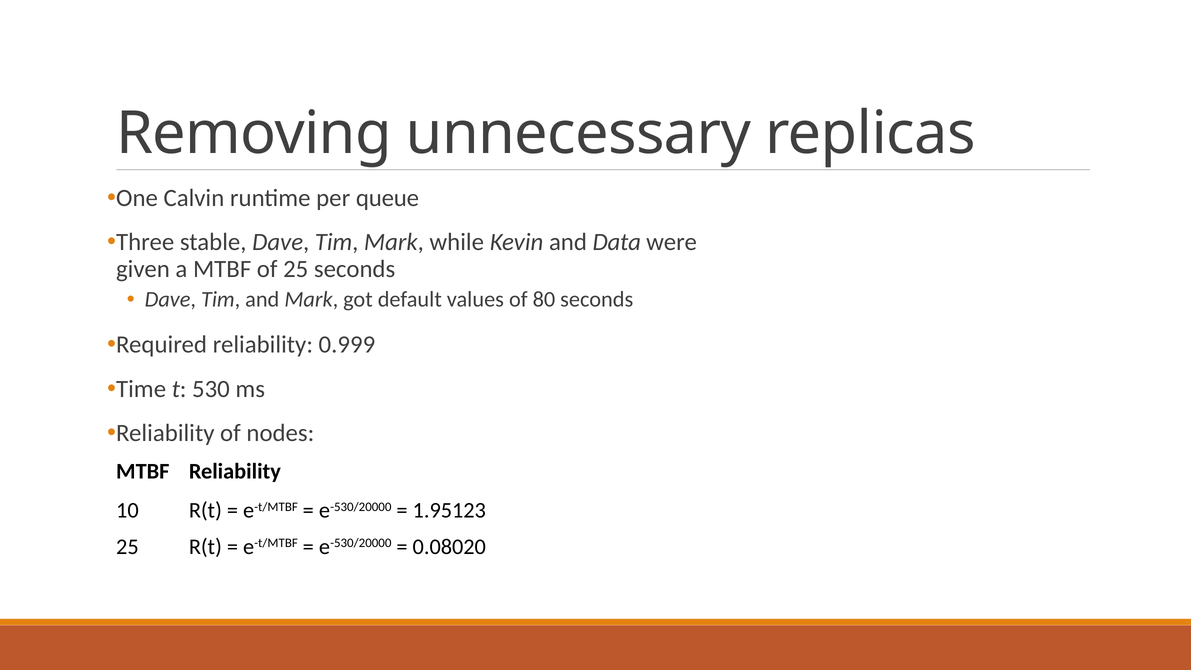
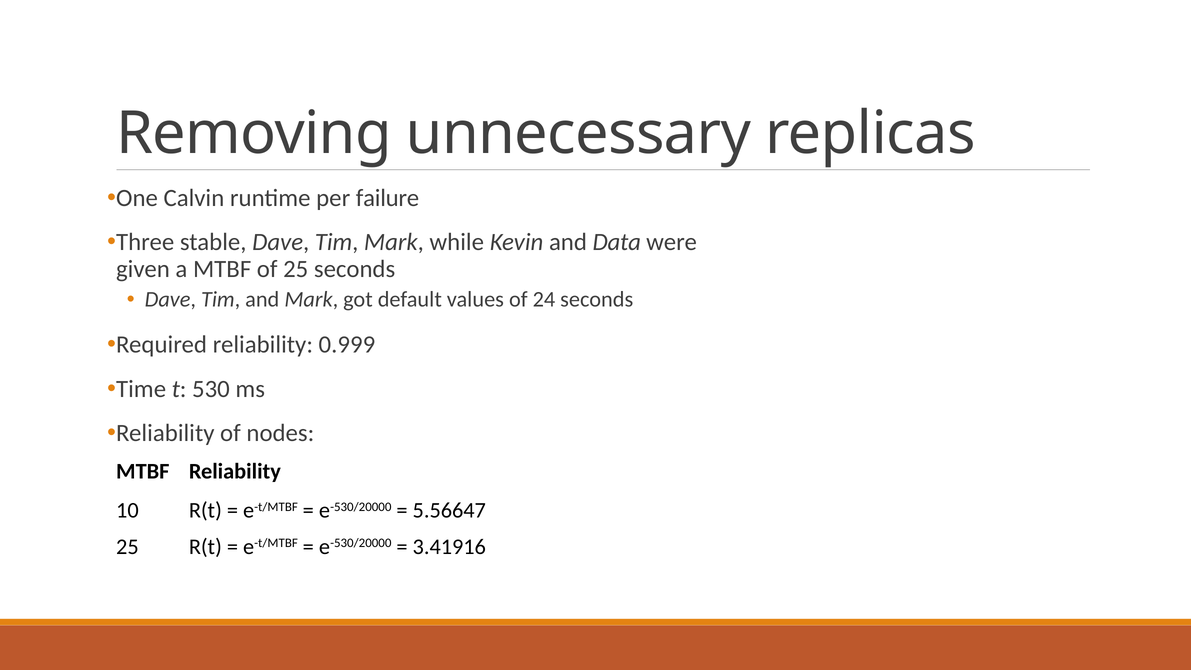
queue: queue -> failure
80: 80 -> 24
1.95123: 1.95123 -> 5.56647
0.08020: 0.08020 -> 3.41916
